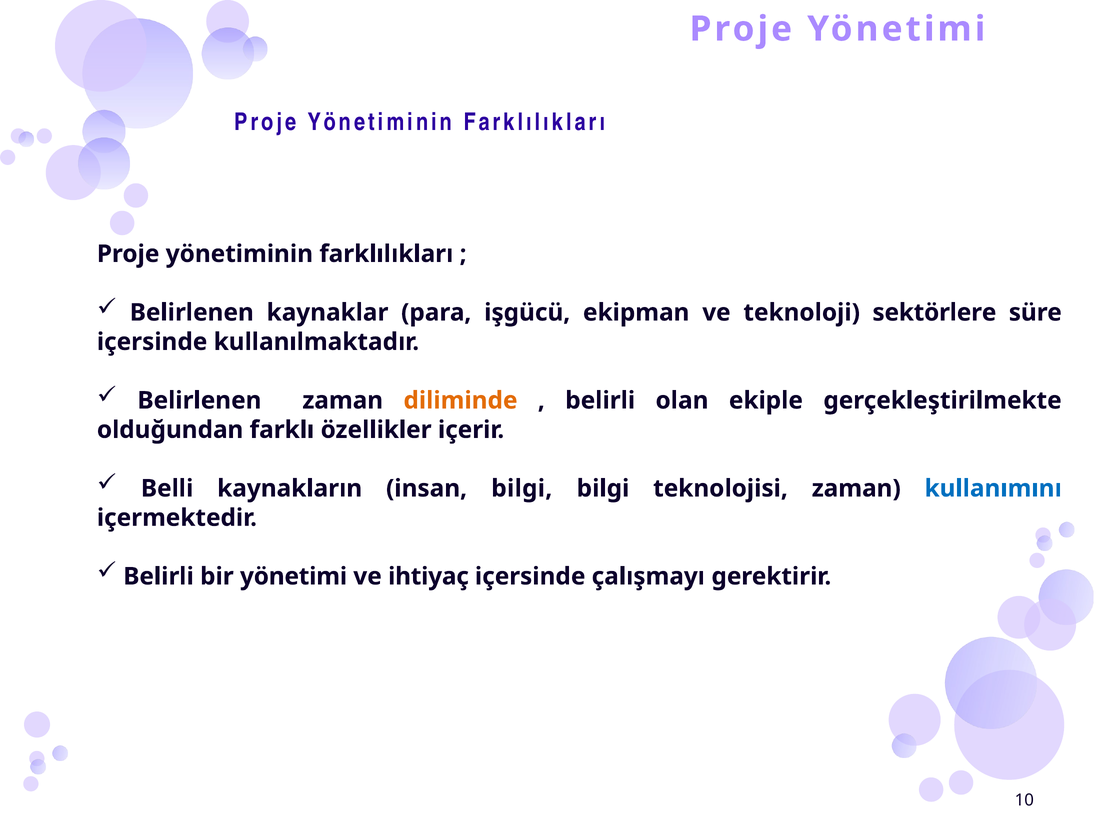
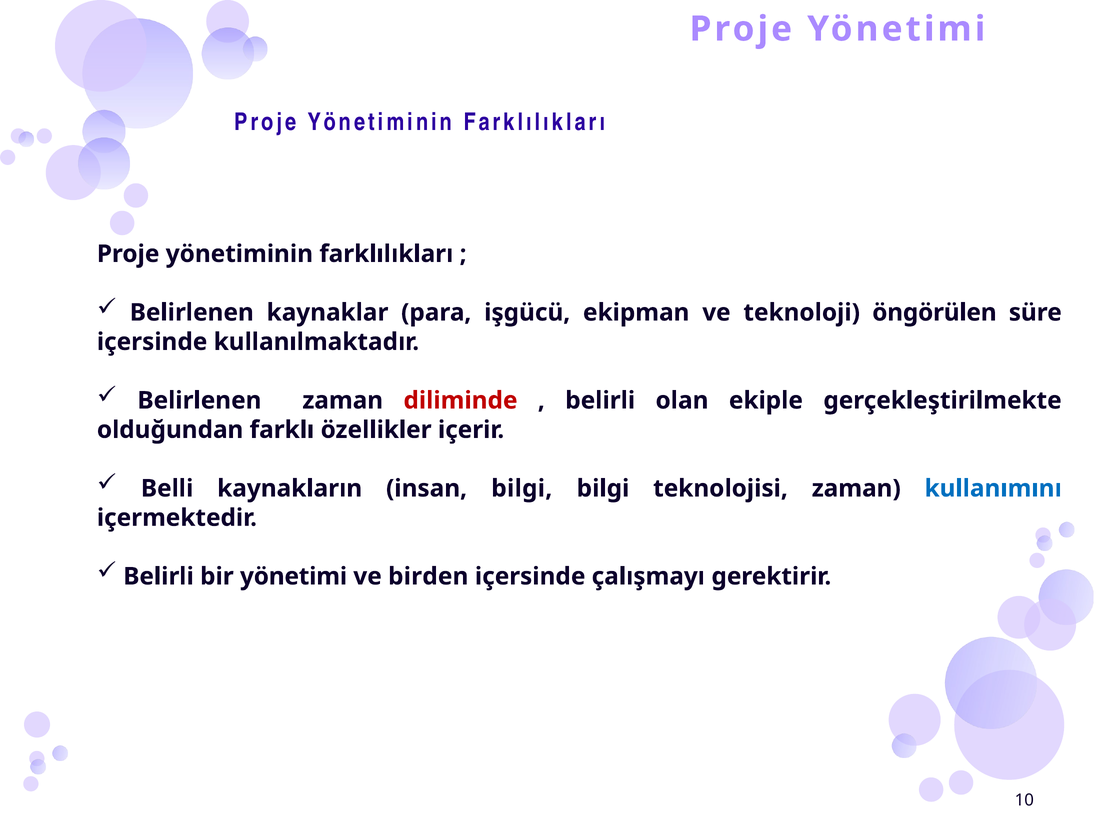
sektörlere: sektörlere -> öngörülen
diliminde colour: orange -> red
ihtiyaç: ihtiyaç -> birden
